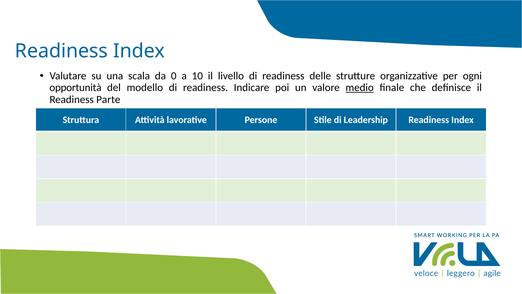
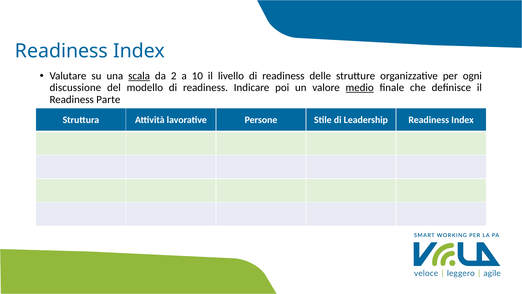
scala underline: none -> present
0: 0 -> 2
opportunità: opportunità -> discussione
